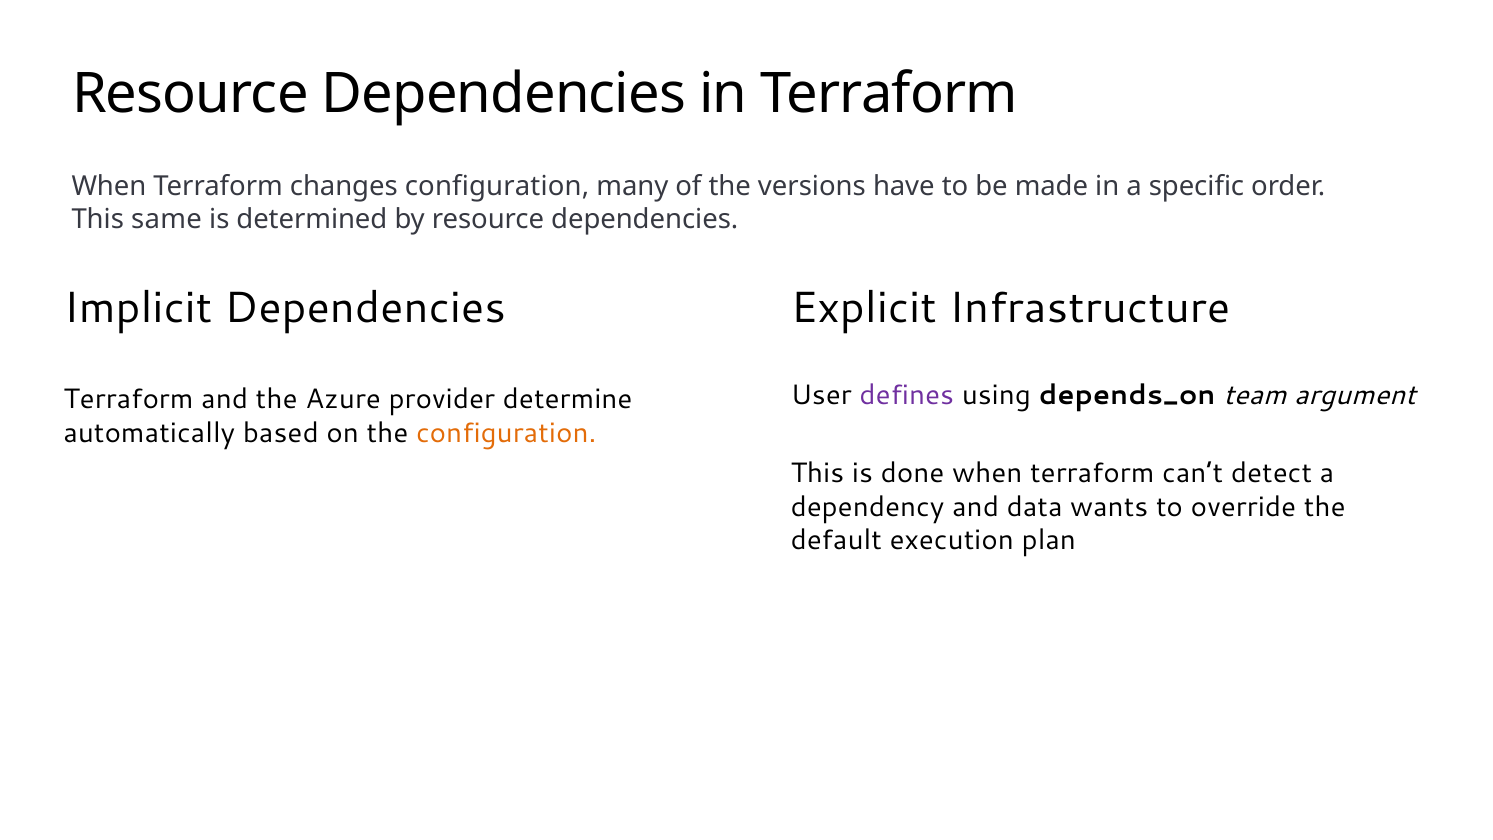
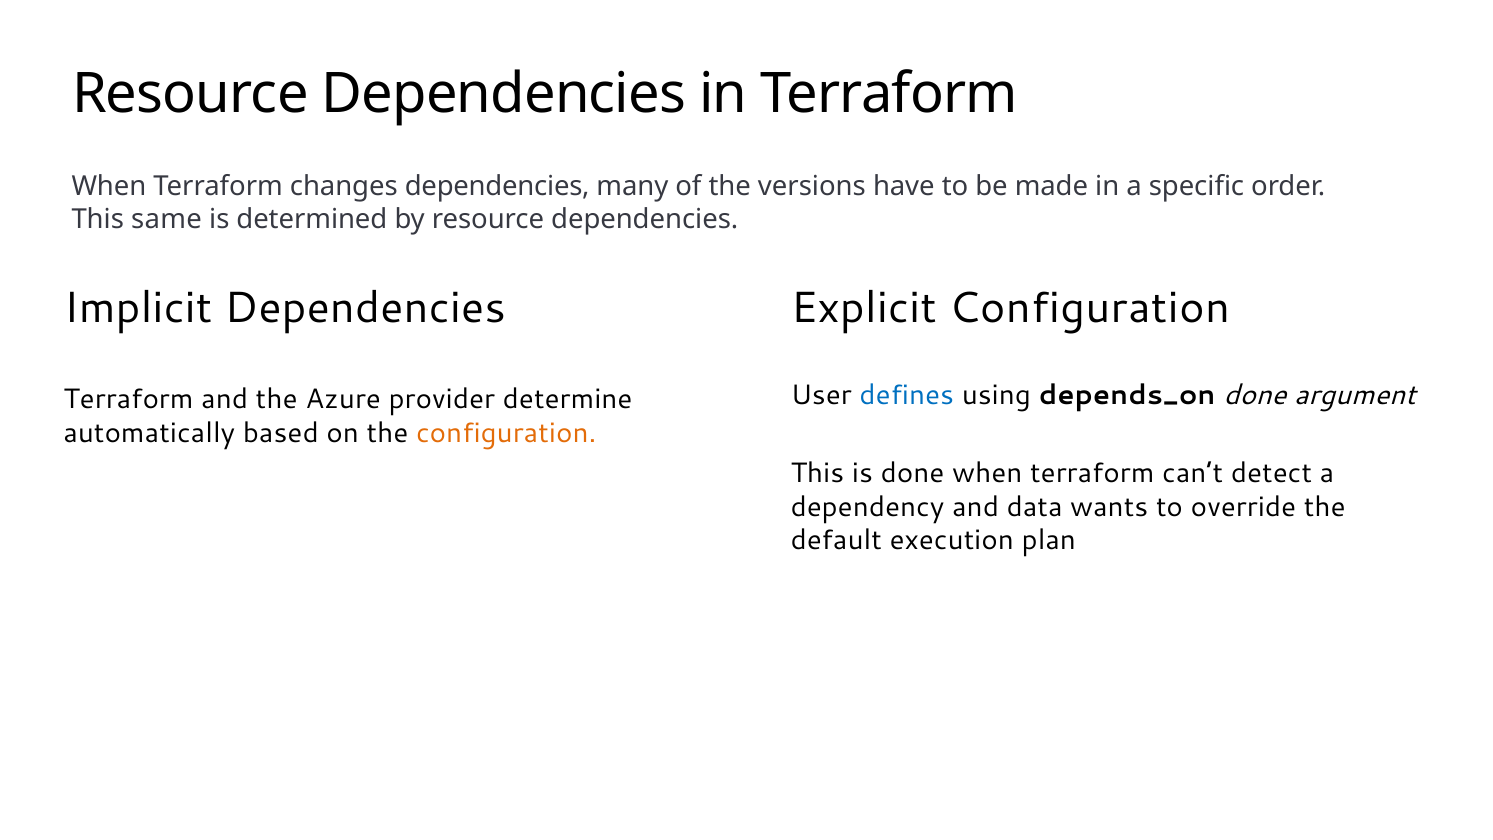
changes configuration: configuration -> dependencies
Explicit Infrastructure: Infrastructure -> Configuration
defines colour: purple -> blue
depends_on team: team -> done
